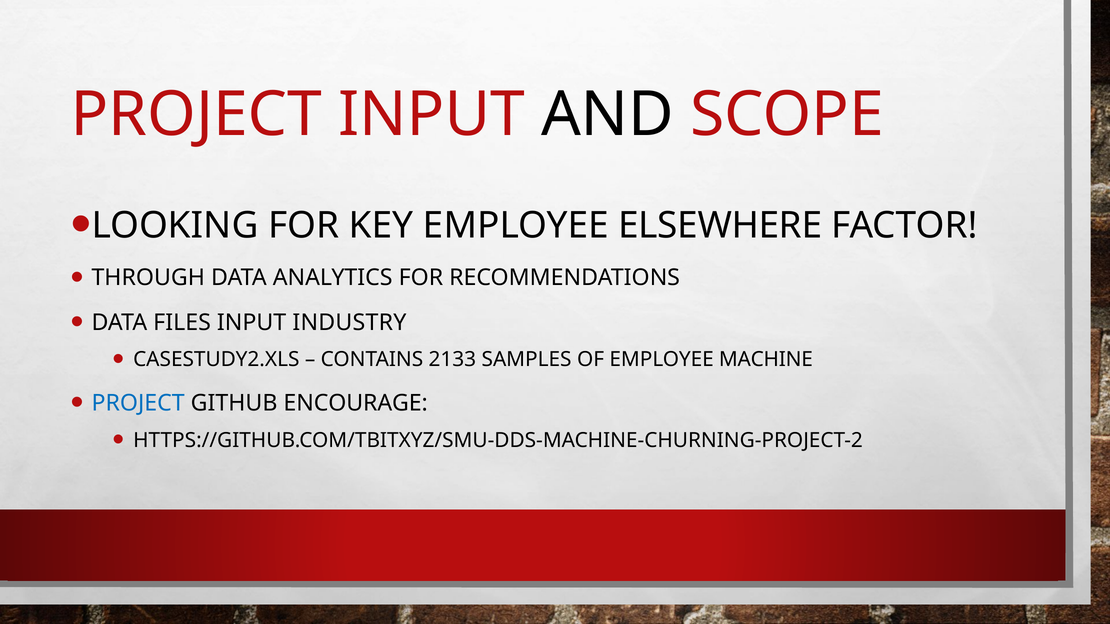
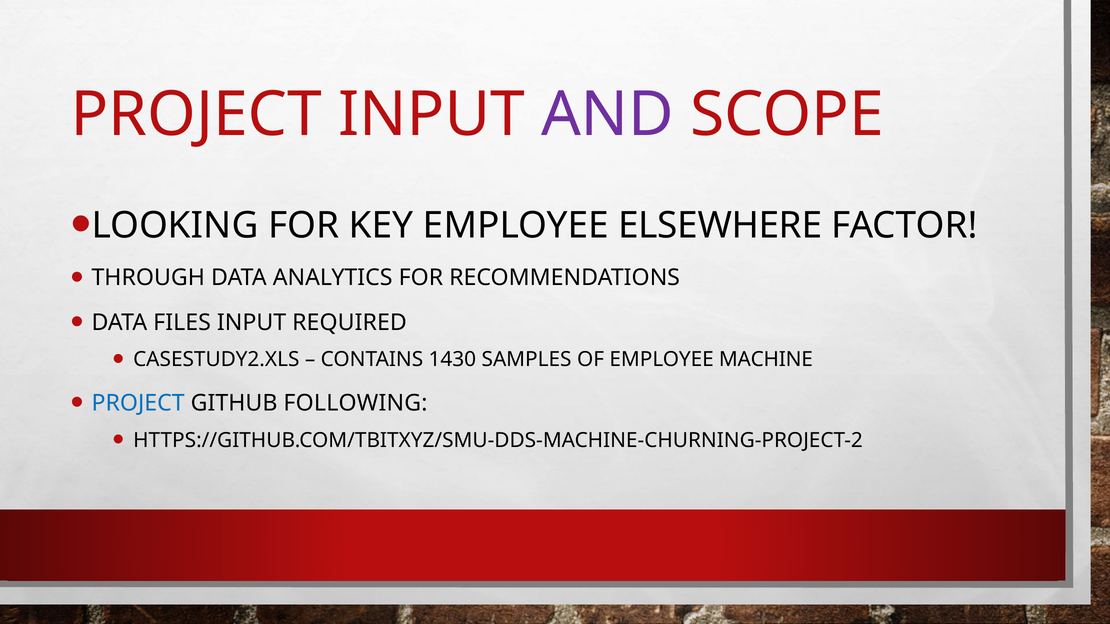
AND colour: black -> purple
INDUSTRY: INDUSTRY -> REQUIRED
2133: 2133 -> 1430
ENCOURAGE: ENCOURAGE -> FOLLOWING
